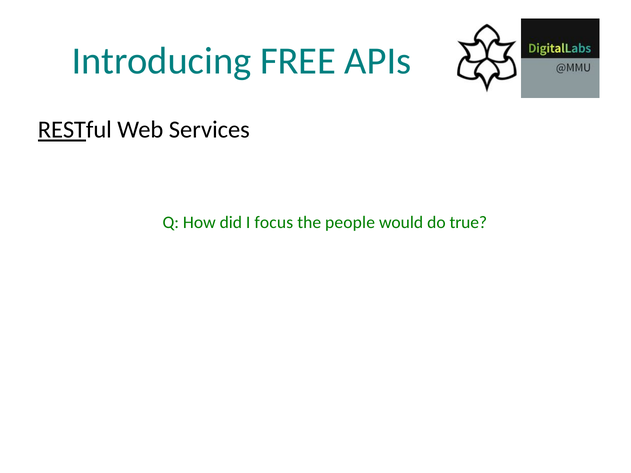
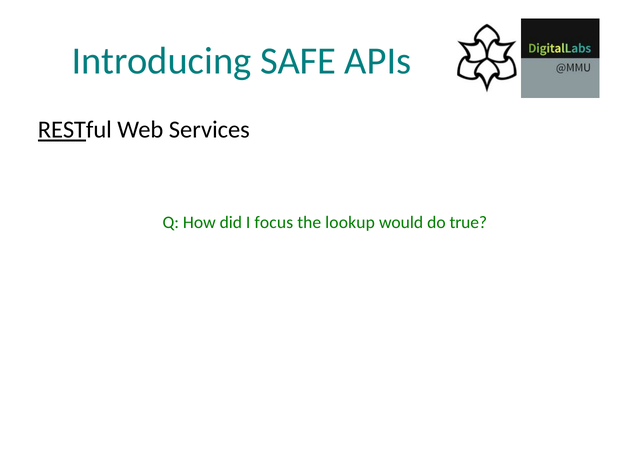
FREE: FREE -> SAFE
people: people -> lookup
